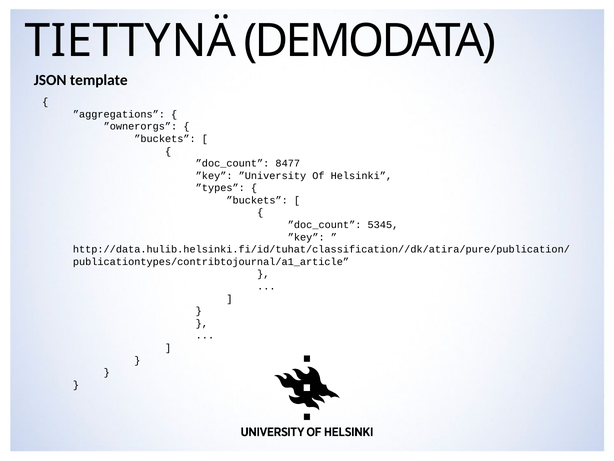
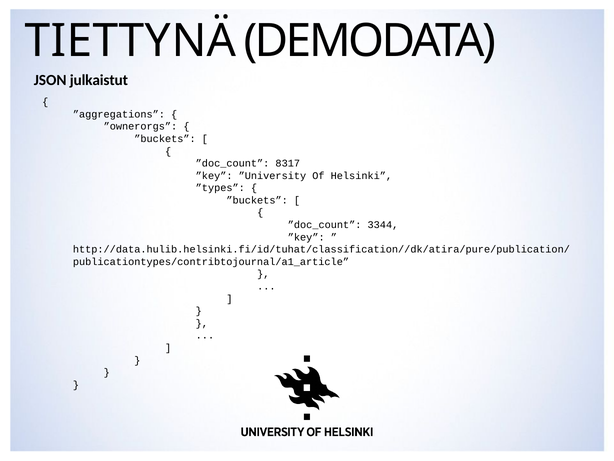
template: template -> julkaistut
8477: 8477 -> 8317
5345: 5345 -> 3344
